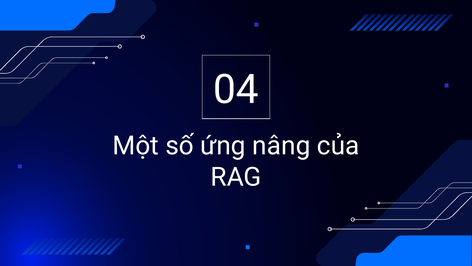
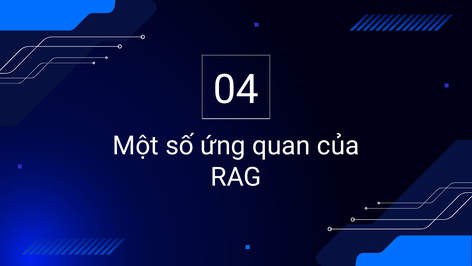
nâng: nâng -> quan
